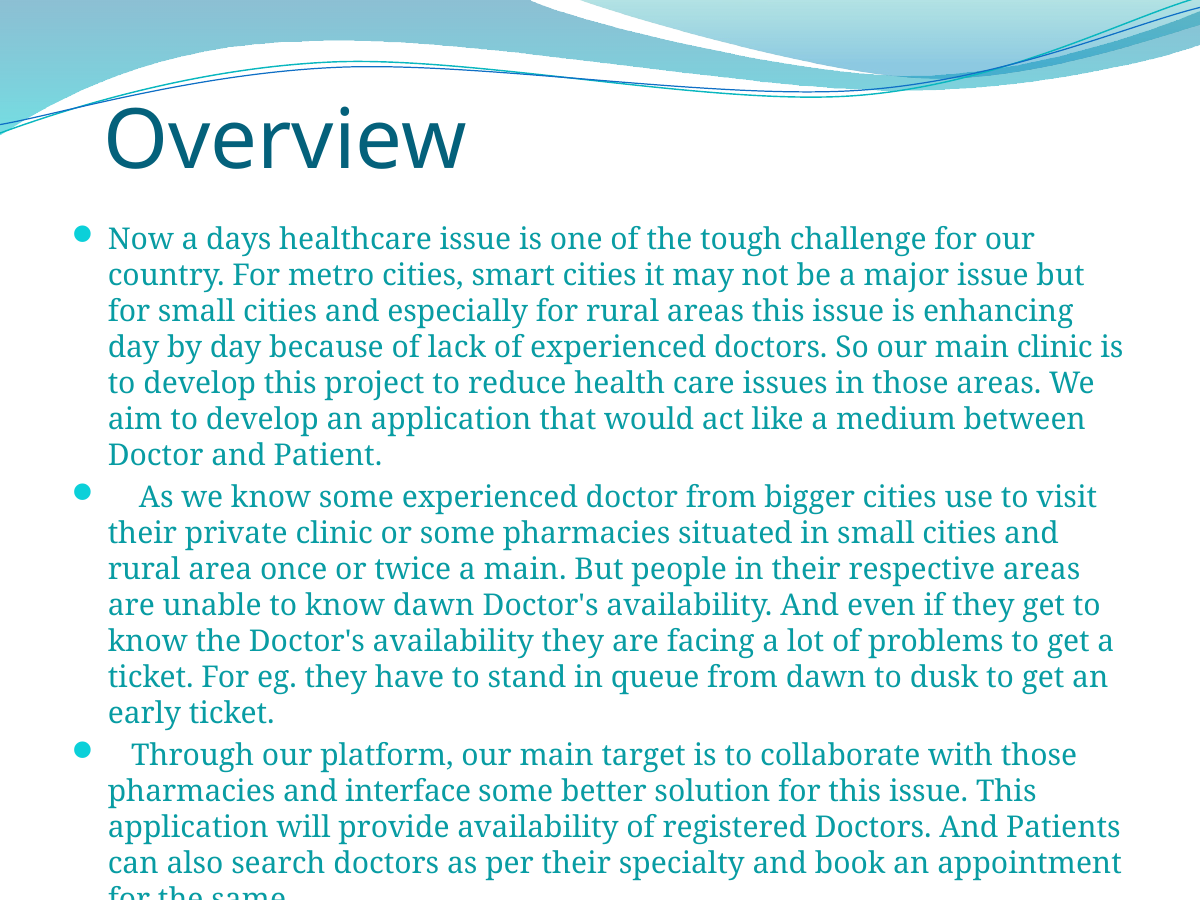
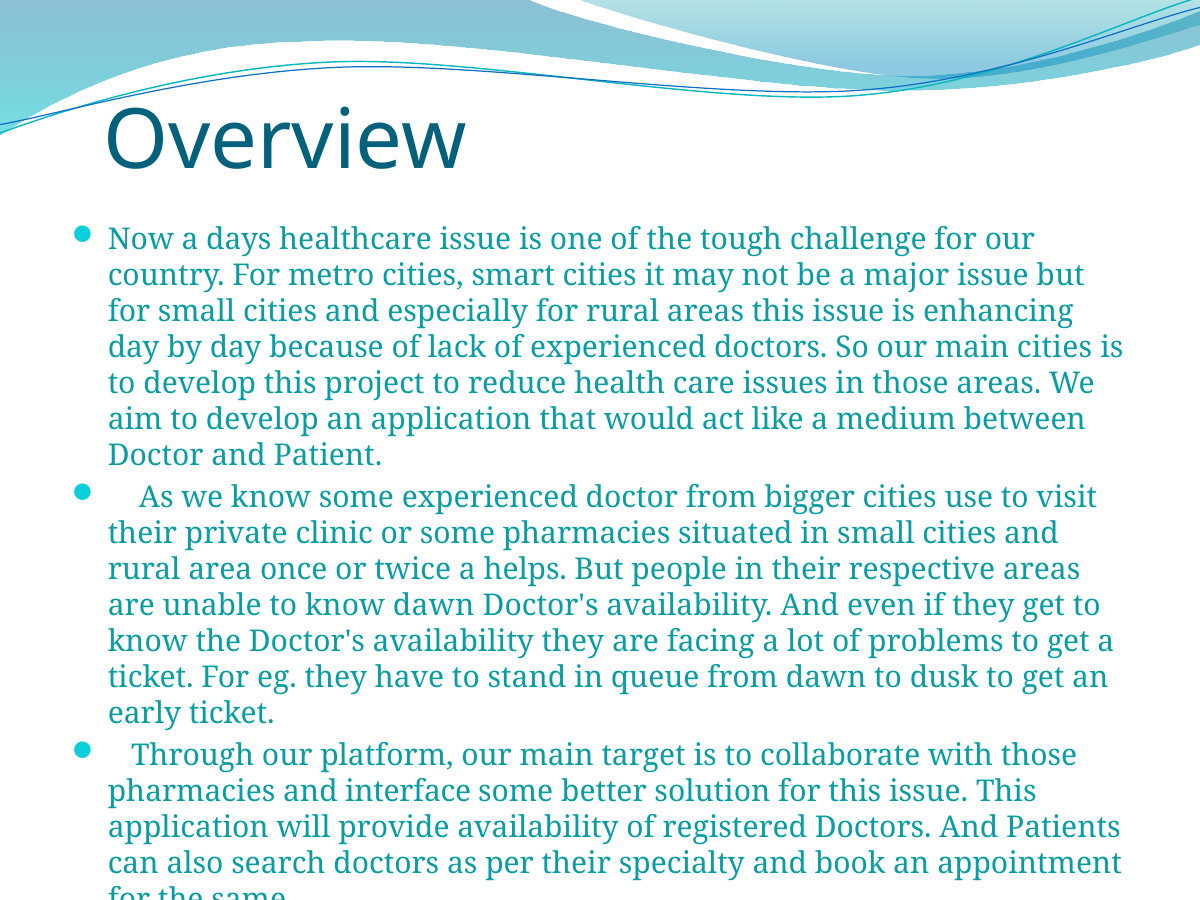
main clinic: clinic -> cities
a main: main -> helps
